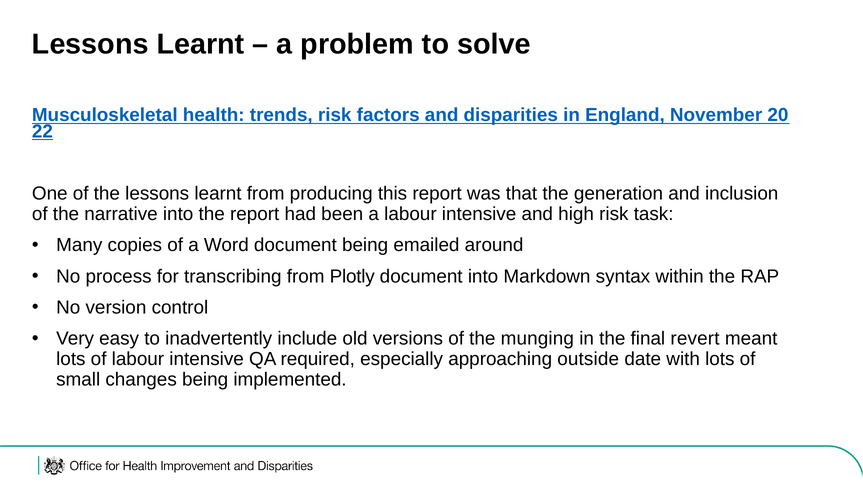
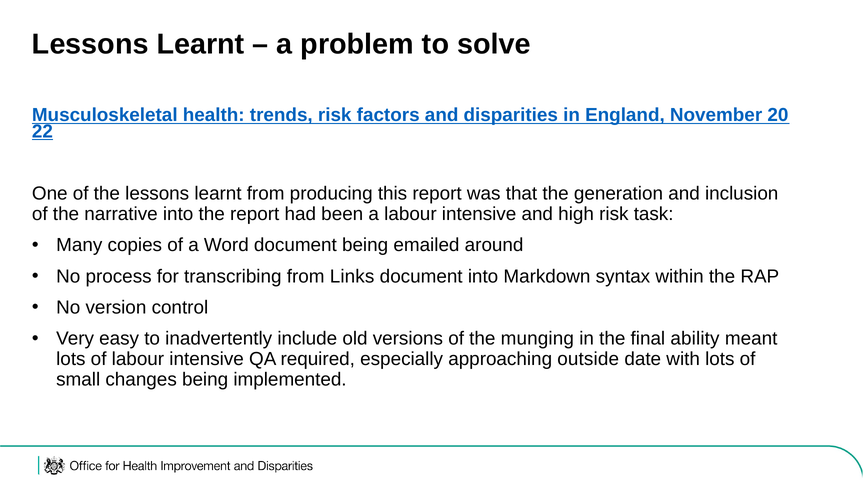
Plotly: Plotly -> Links
revert: revert -> ability
